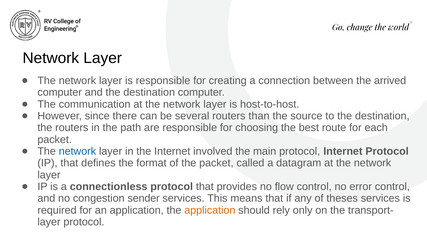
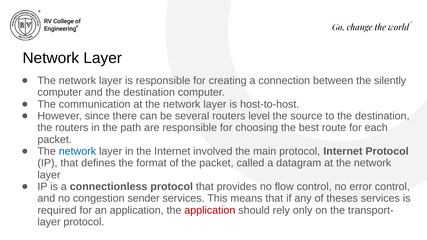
arrived: arrived -> silently
than: than -> level
application at (210, 210) colour: orange -> red
